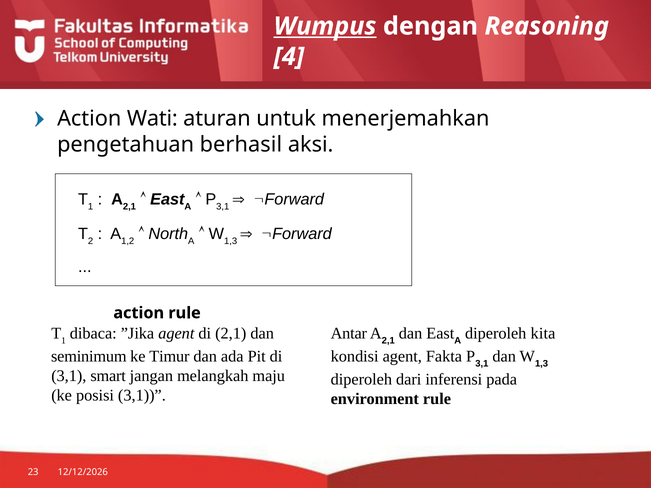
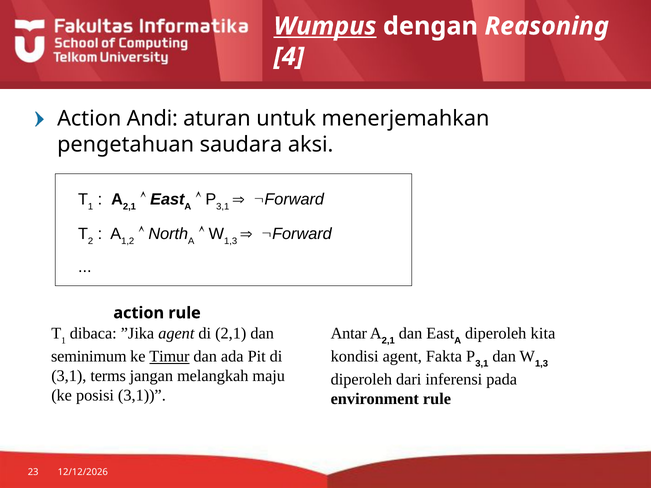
Wati: Wati -> Andi
berhasil: berhasil -> saudara
Timur underline: none -> present
smart: smart -> terms
